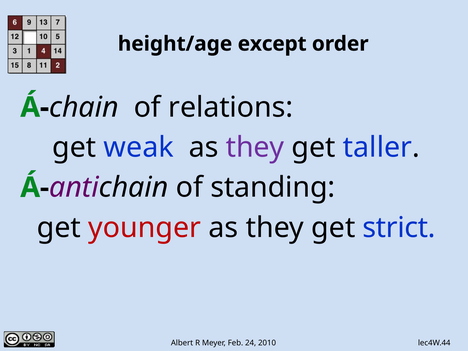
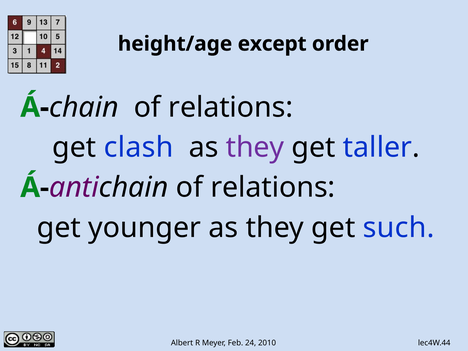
weak: weak -> clash
standing at (273, 187): standing -> relations
younger colour: red -> black
strict: strict -> such
